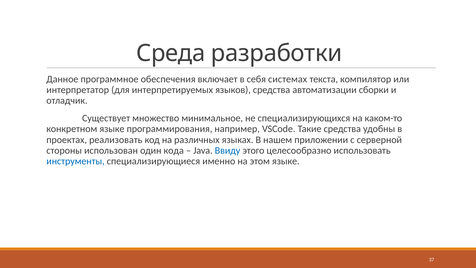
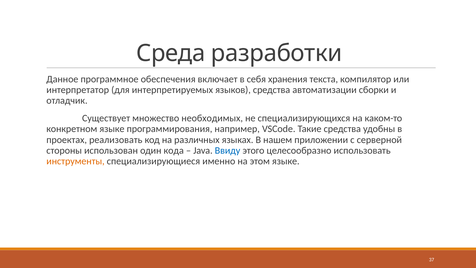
системах: системах -> хранения
минимальное: минимальное -> необходимых
инструменты colour: blue -> orange
